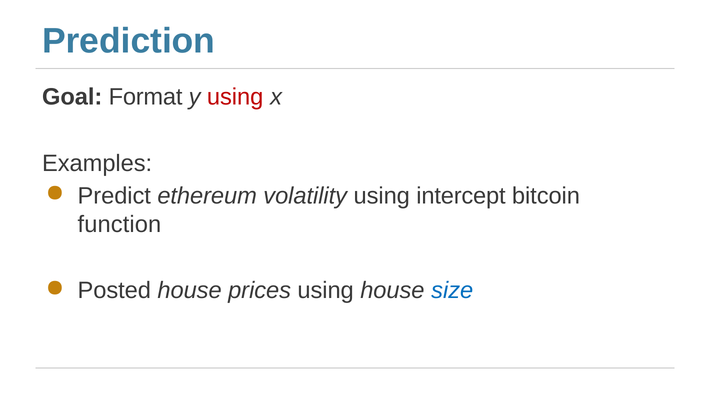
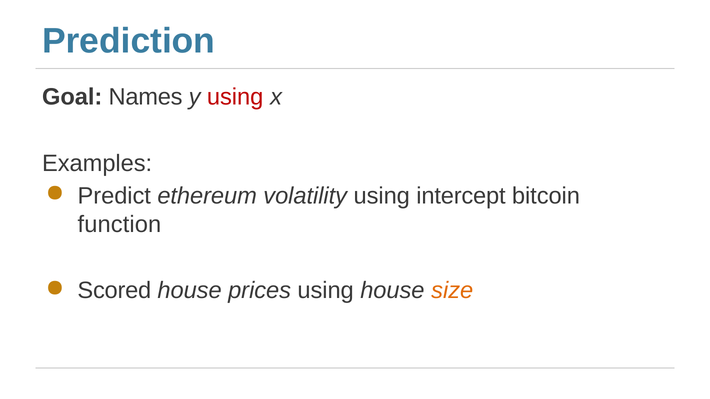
Format: Format -> Names
Posted: Posted -> Scored
size colour: blue -> orange
